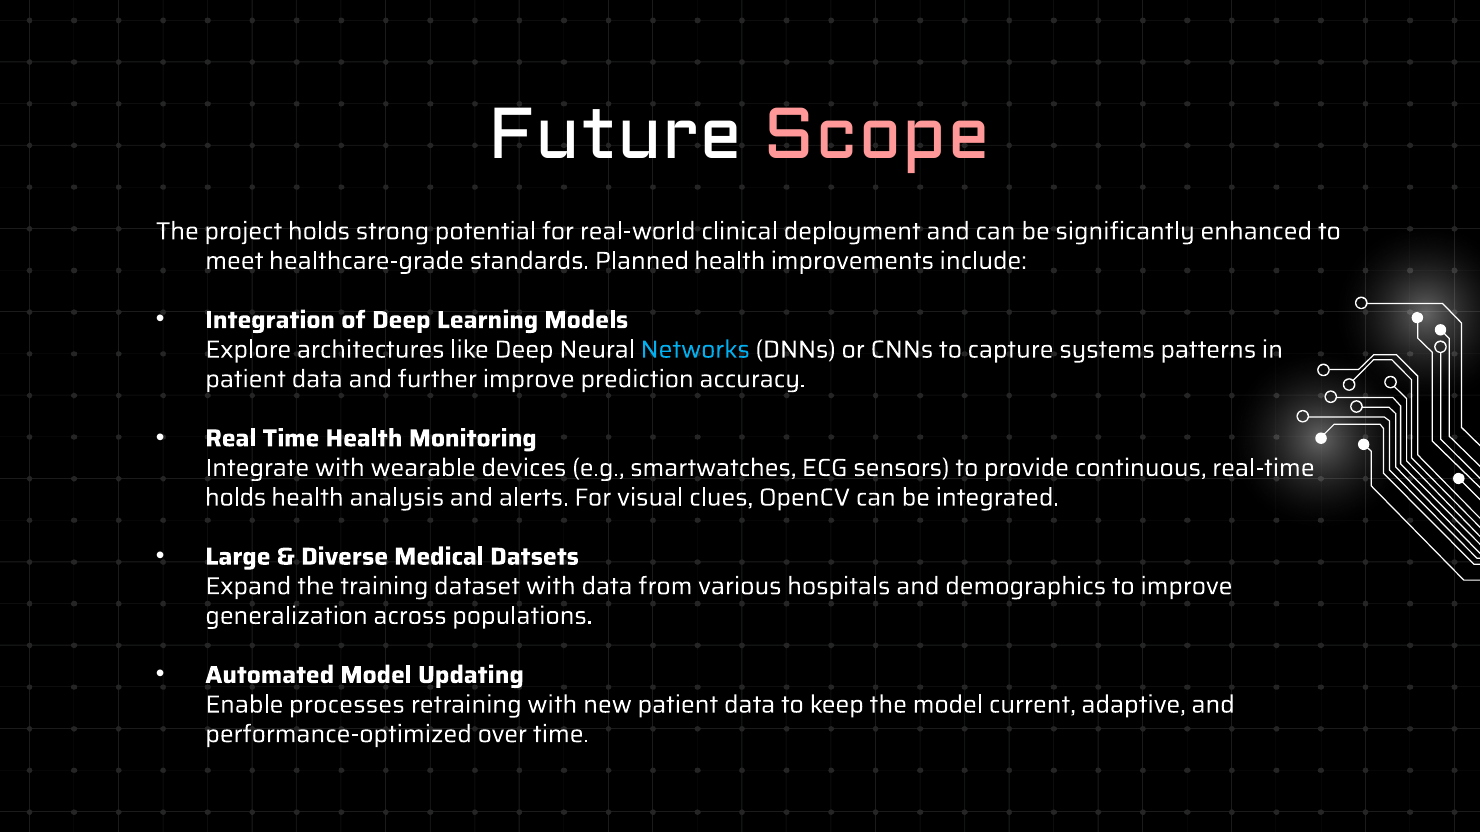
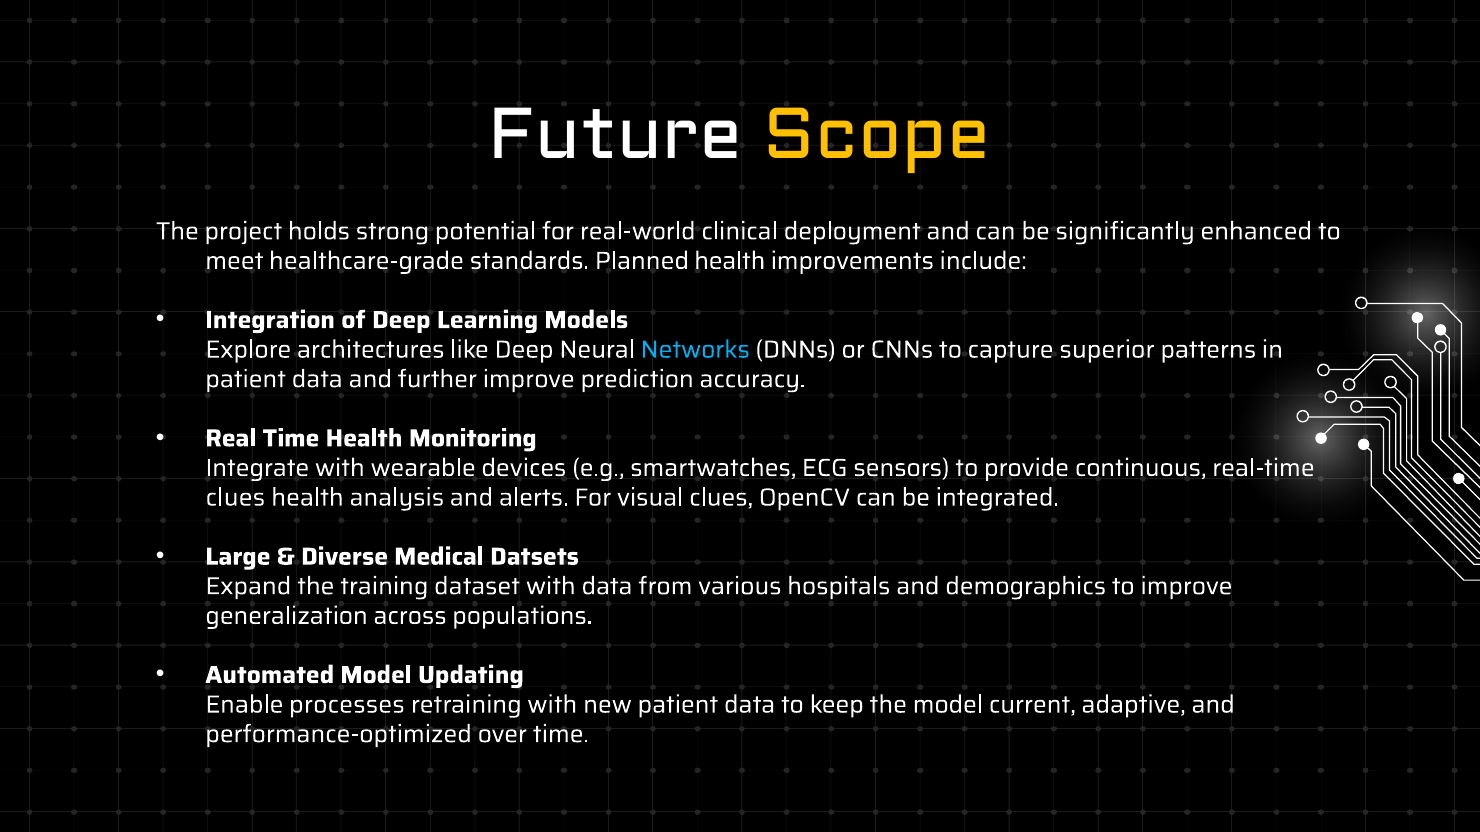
Scope colour: pink -> yellow
systems: systems -> superior
holds at (236, 498): holds -> clues
